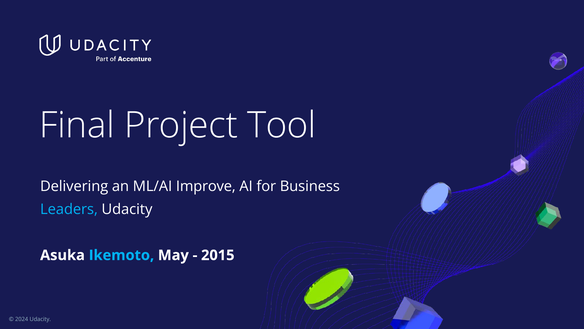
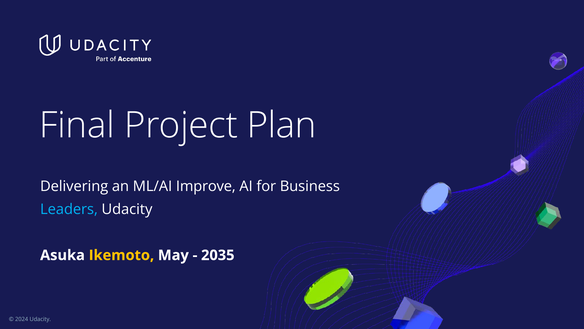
Tool: Tool -> Plan
Ikemoto colour: light blue -> yellow
2015: 2015 -> 2035
